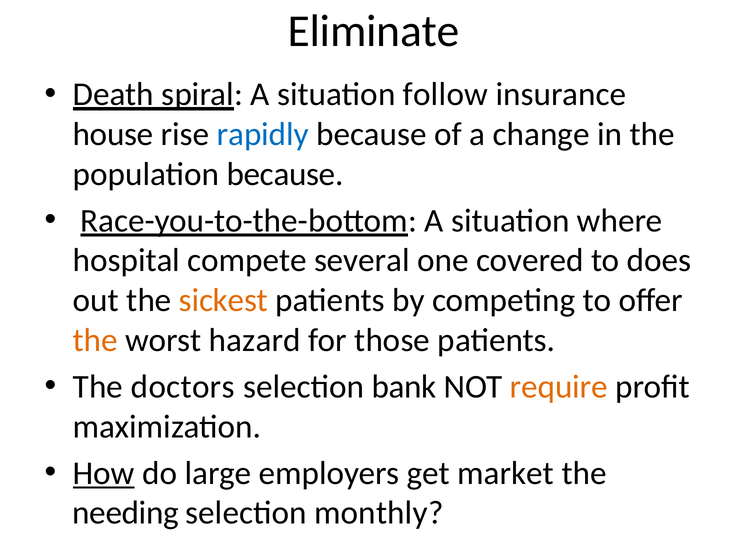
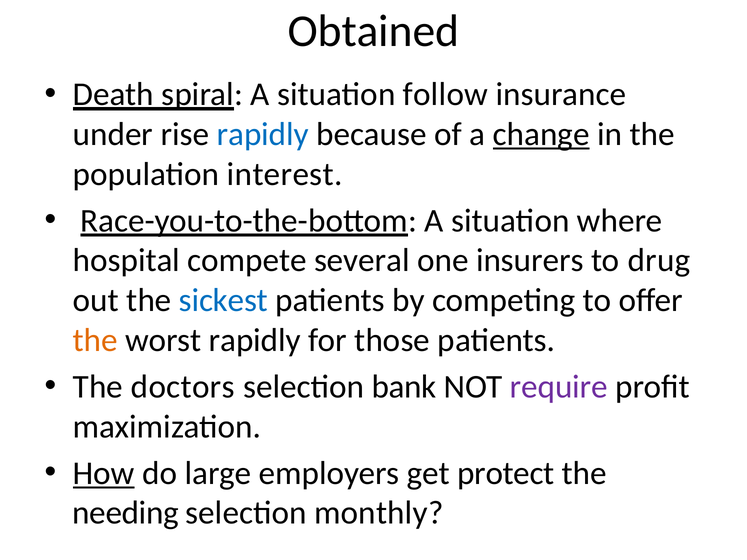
Eliminate: Eliminate -> Obtained
house: house -> under
change underline: none -> present
population because: because -> interest
covered: covered -> insurers
does: does -> drug
sickest colour: orange -> blue
worst hazard: hazard -> rapidly
require colour: orange -> purple
market: market -> protect
